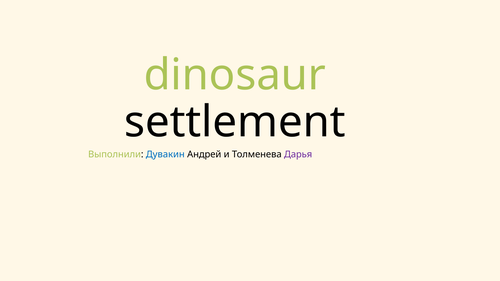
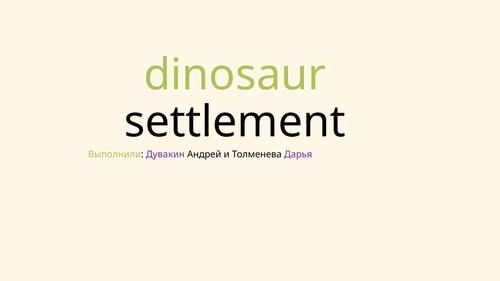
Дувакин colour: blue -> purple
